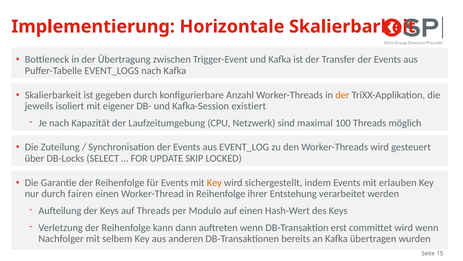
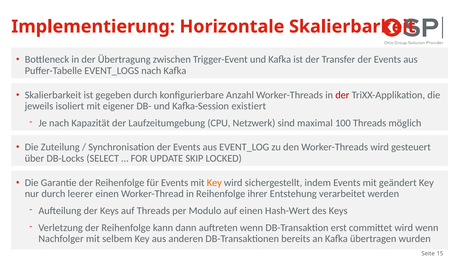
der at (342, 95) colour: orange -> red
erlauben: erlauben -> geändert
fairen: fairen -> leerer
